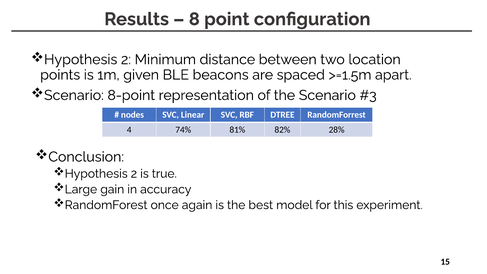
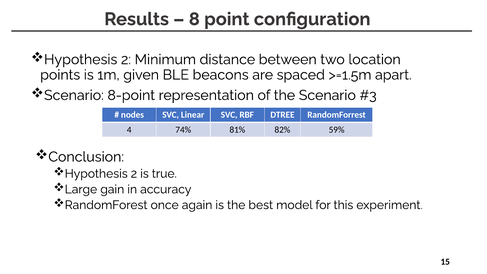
28%: 28% -> 59%
